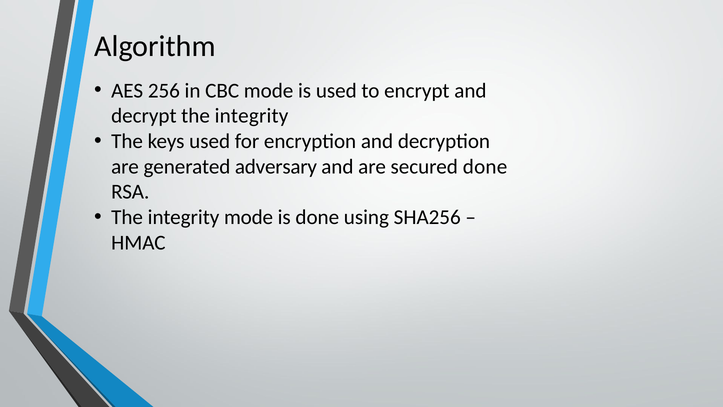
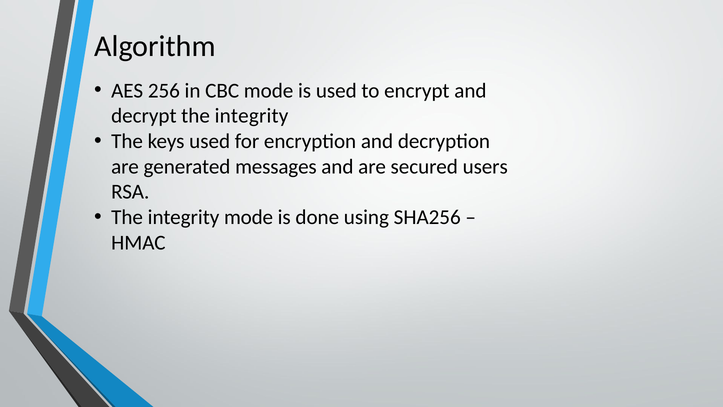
adversary: adversary -> messages
secured done: done -> users
